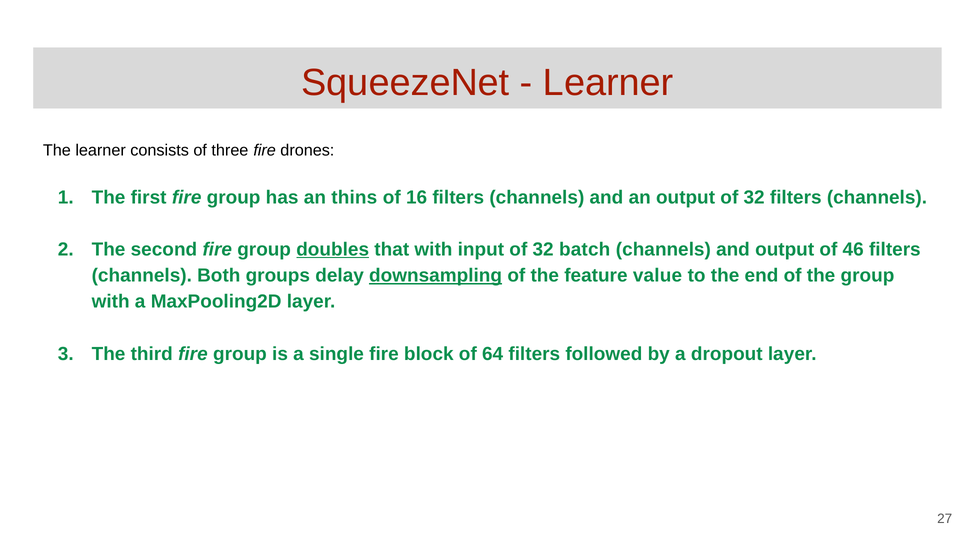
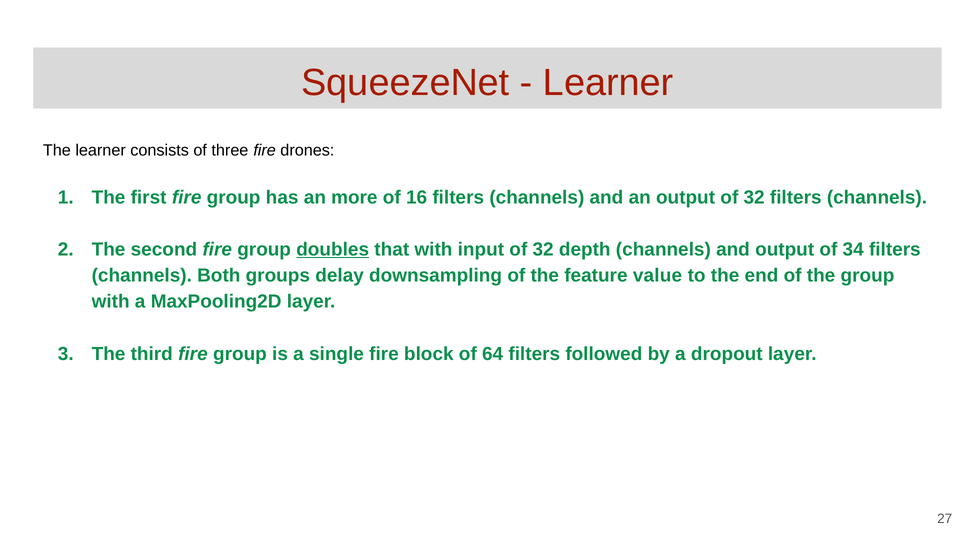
thins: thins -> more
batch: batch -> depth
46: 46 -> 34
downsampling underline: present -> none
